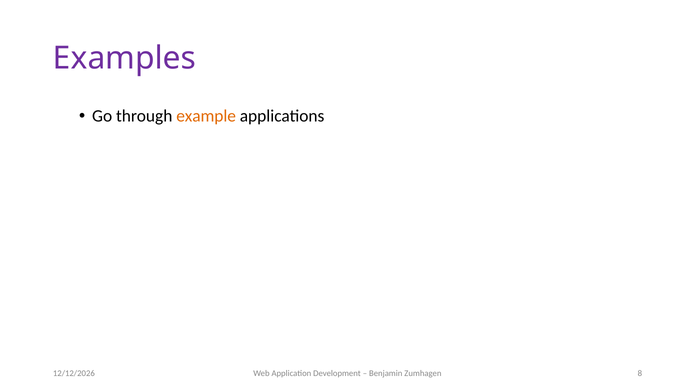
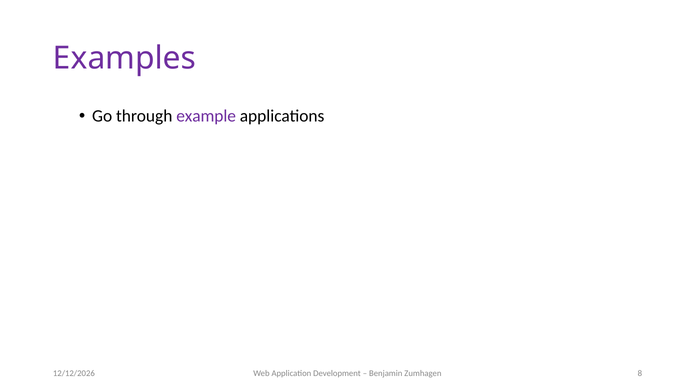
example colour: orange -> purple
